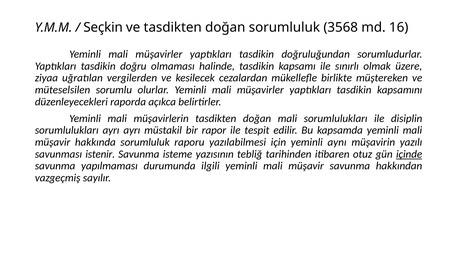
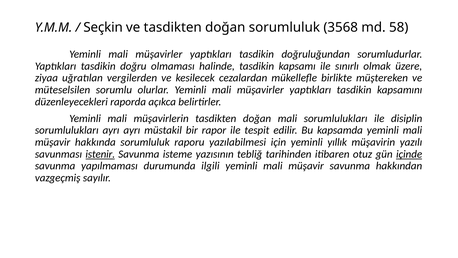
16: 16 -> 58
aynı: aynı -> yıllık
istenir underline: none -> present
